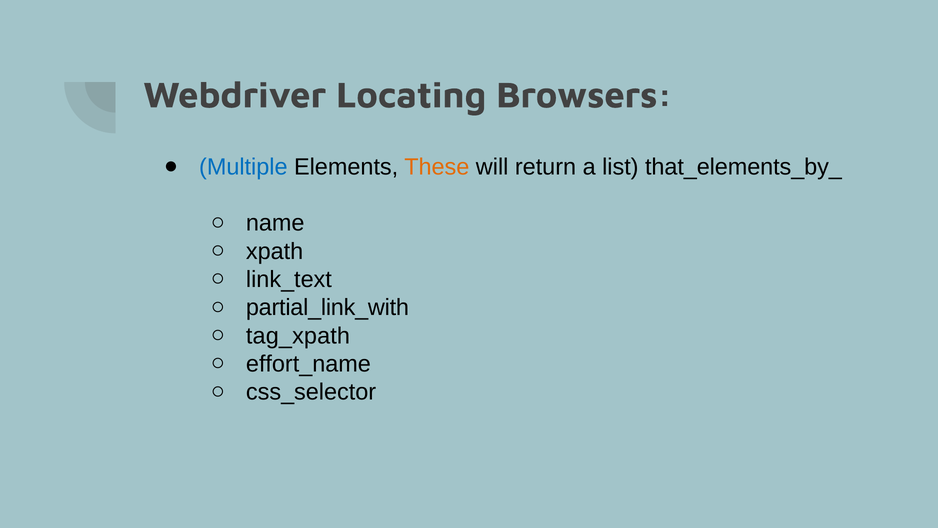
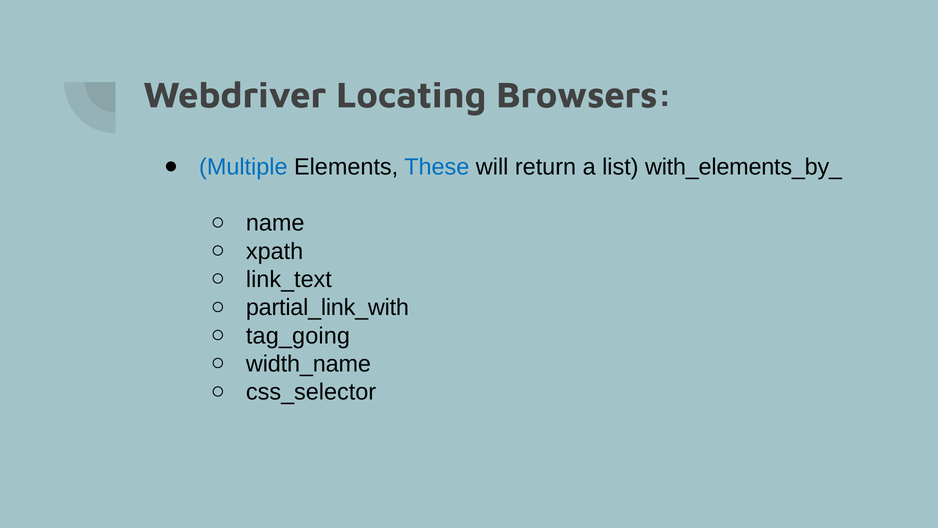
These colour: orange -> blue
that_elements_by_: that_elements_by_ -> with_elements_by_
tag_xpath: tag_xpath -> tag_going
effort_name: effort_name -> width_name
